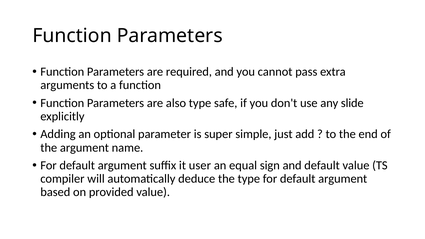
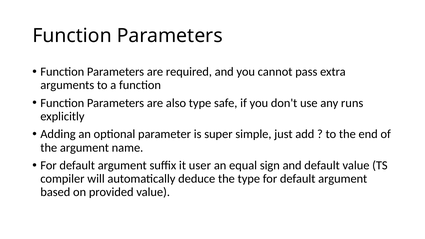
slide: slide -> runs
